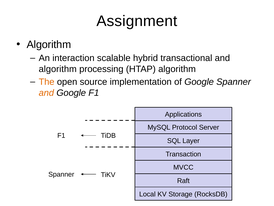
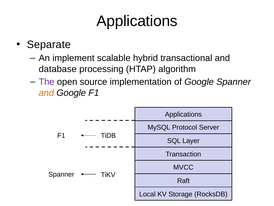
Assignment at (137, 21): Assignment -> Applications
Algorithm at (49, 44): Algorithm -> Separate
interaction: interaction -> implement
algorithm at (58, 69): algorithm -> database
The colour: orange -> purple
